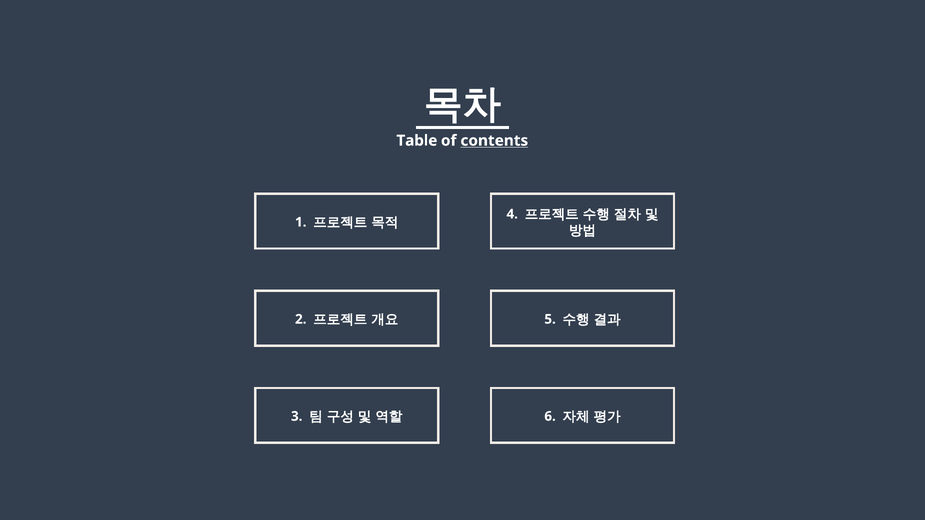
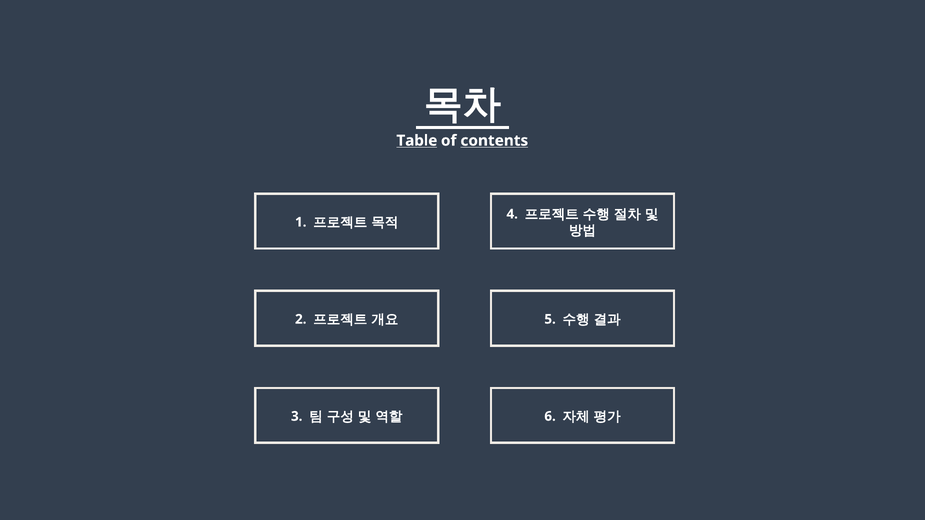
Table underline: none -> present
